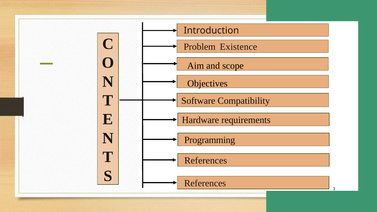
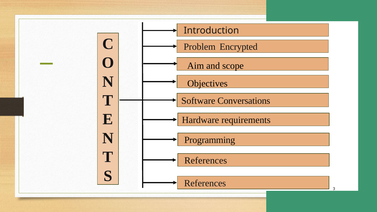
Existence: Existence -> Encrypted
Compatibility: Compatibility -> Conversations
